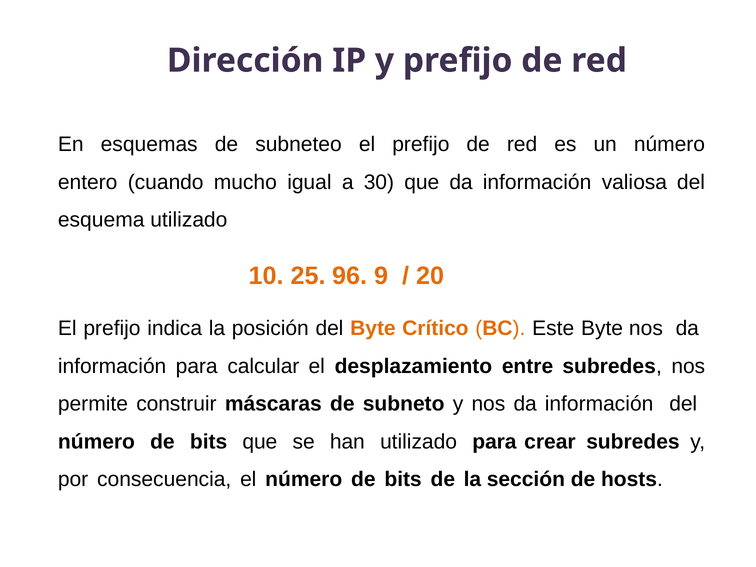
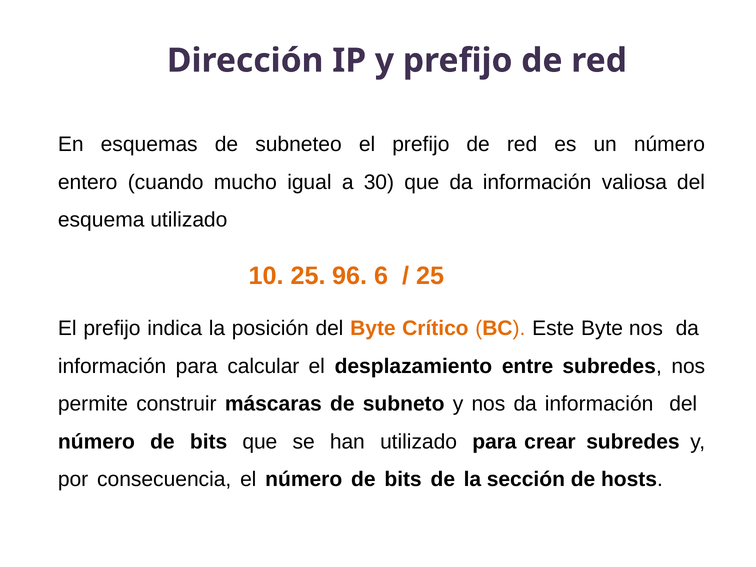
9: 9 -> 6
20 at (430, 276): 20 -> 25
